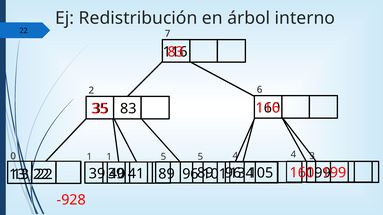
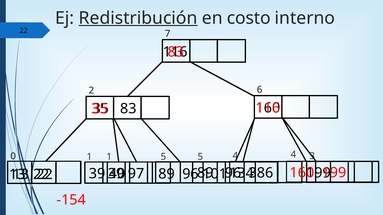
Redistribución underline: none -> present
árbol: árbol -> costo
105: 105 -> 386
41: 41 -> 97
-928: -928 -> -154
